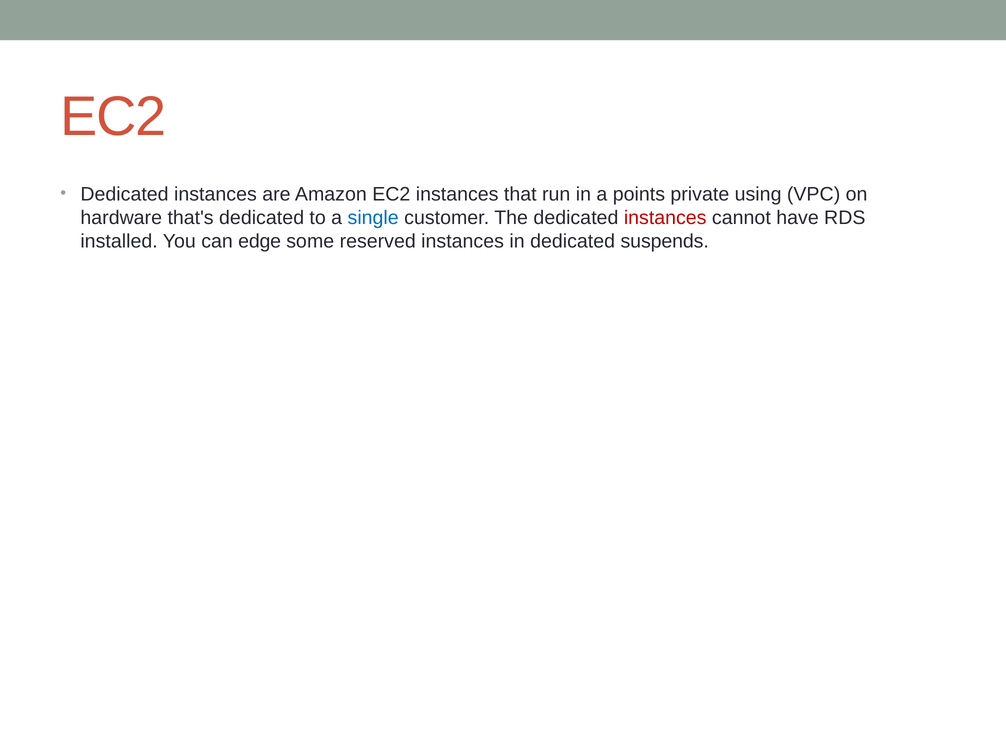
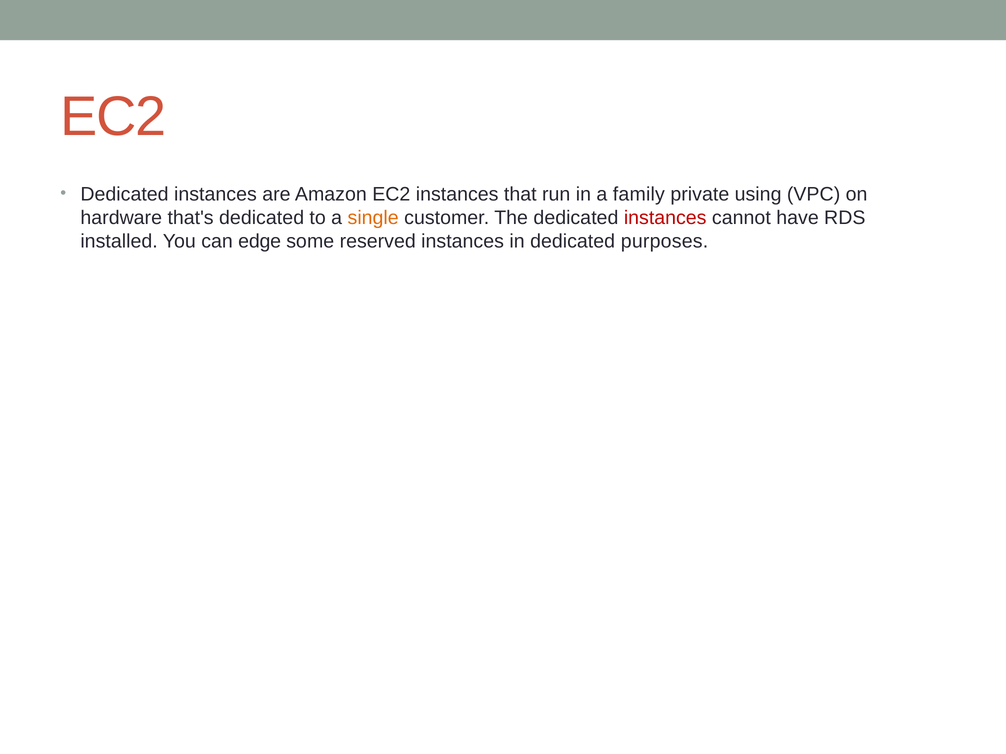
points: points -> family
single colour: blue -> orange
suspends: suspends -> purposes
